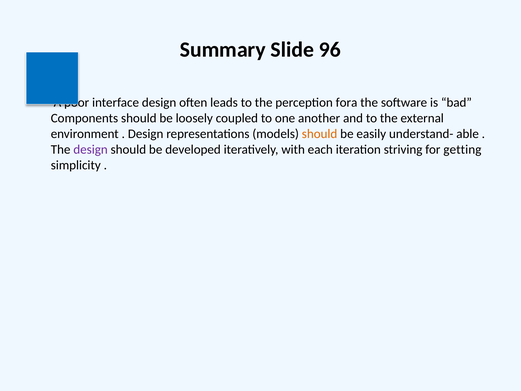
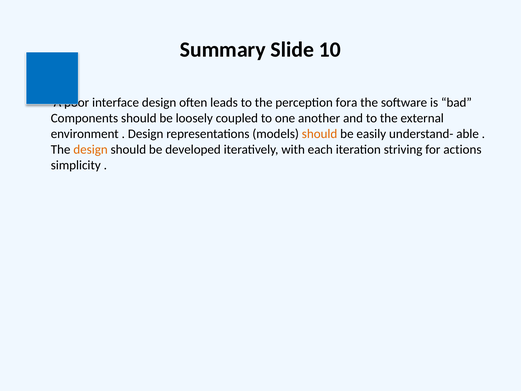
96: 96 -> 10
design at (91, 149) colour: purple -> orange
getting: getting -> actions
